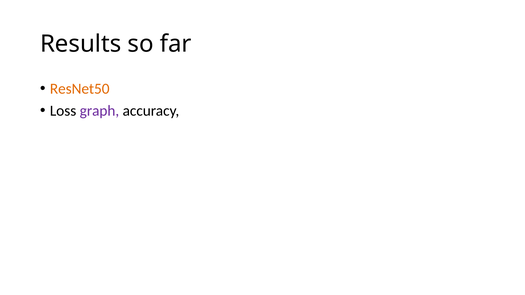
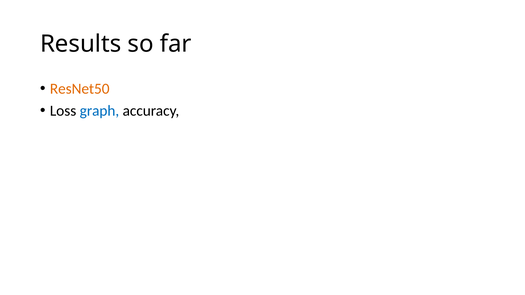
graph colour: purple -> blue
